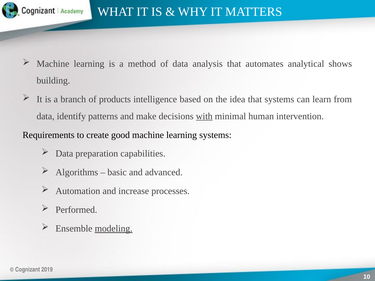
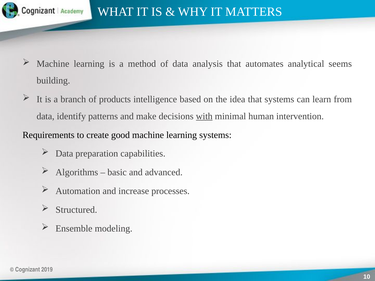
shows: shows -> seems
Performed: Performed -> Structured
modeling underline: present -> none
